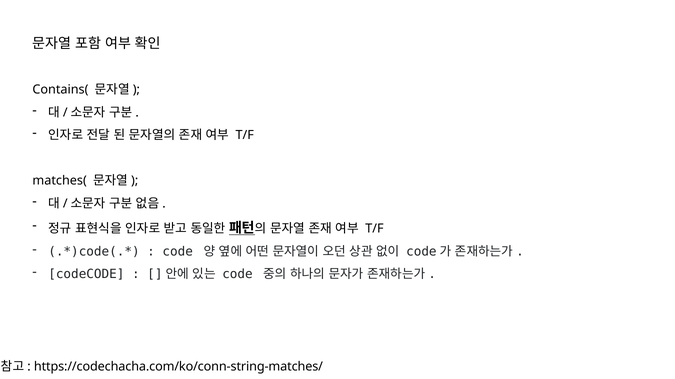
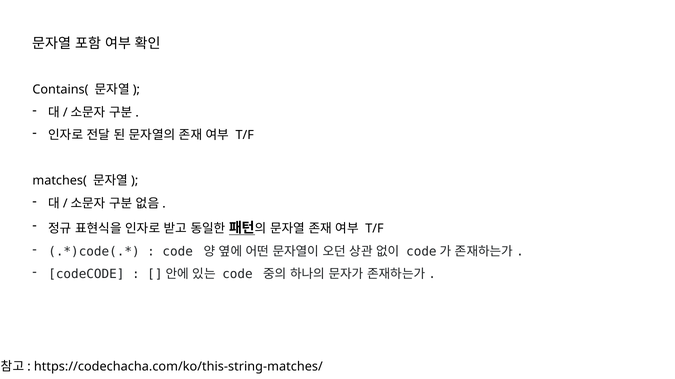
https://codechacha.com/ko/conn-string-matches/: https://codechacha.com/ko/conn-string-matches/ -> https://codechacha.com/ko/this-string-matches/
